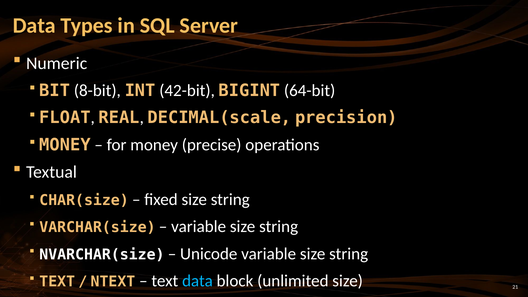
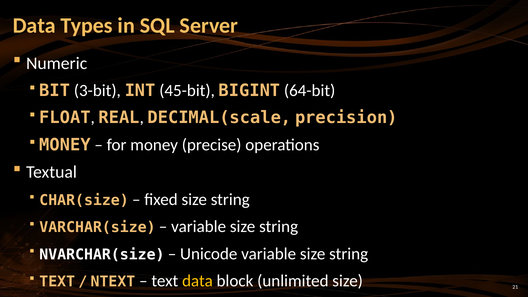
8-bit: 8-bit -> 3-bit
42-bit: 42-bit -> 45-bit
data at (197, 281) colour: light blue -> yellow
